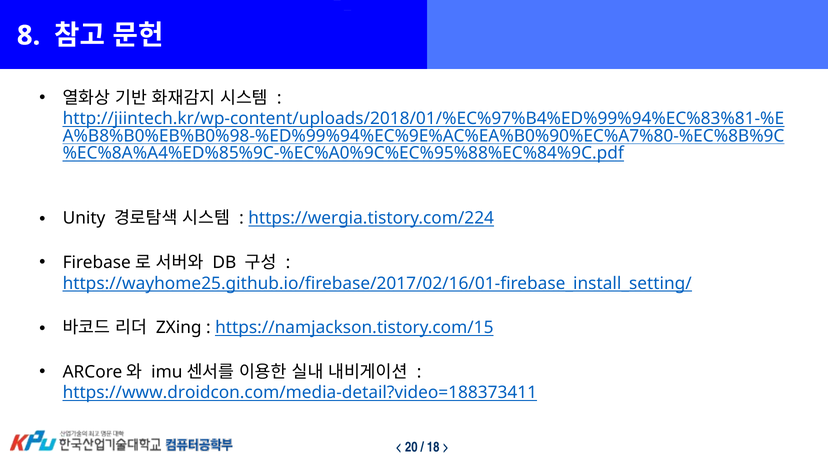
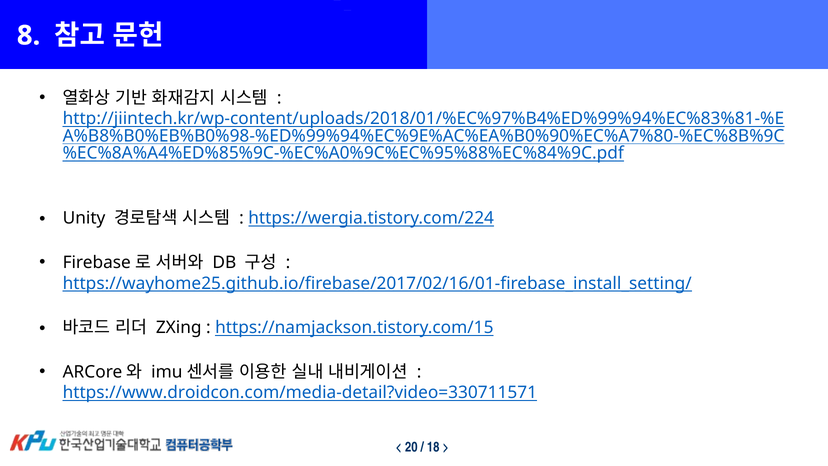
https://www.droidcon.com/media-detail?video=188373411: https://www.droidcon.com/media-detail?video=188373411 -> https://www.droidcon.com/media-detail?video=330711571
